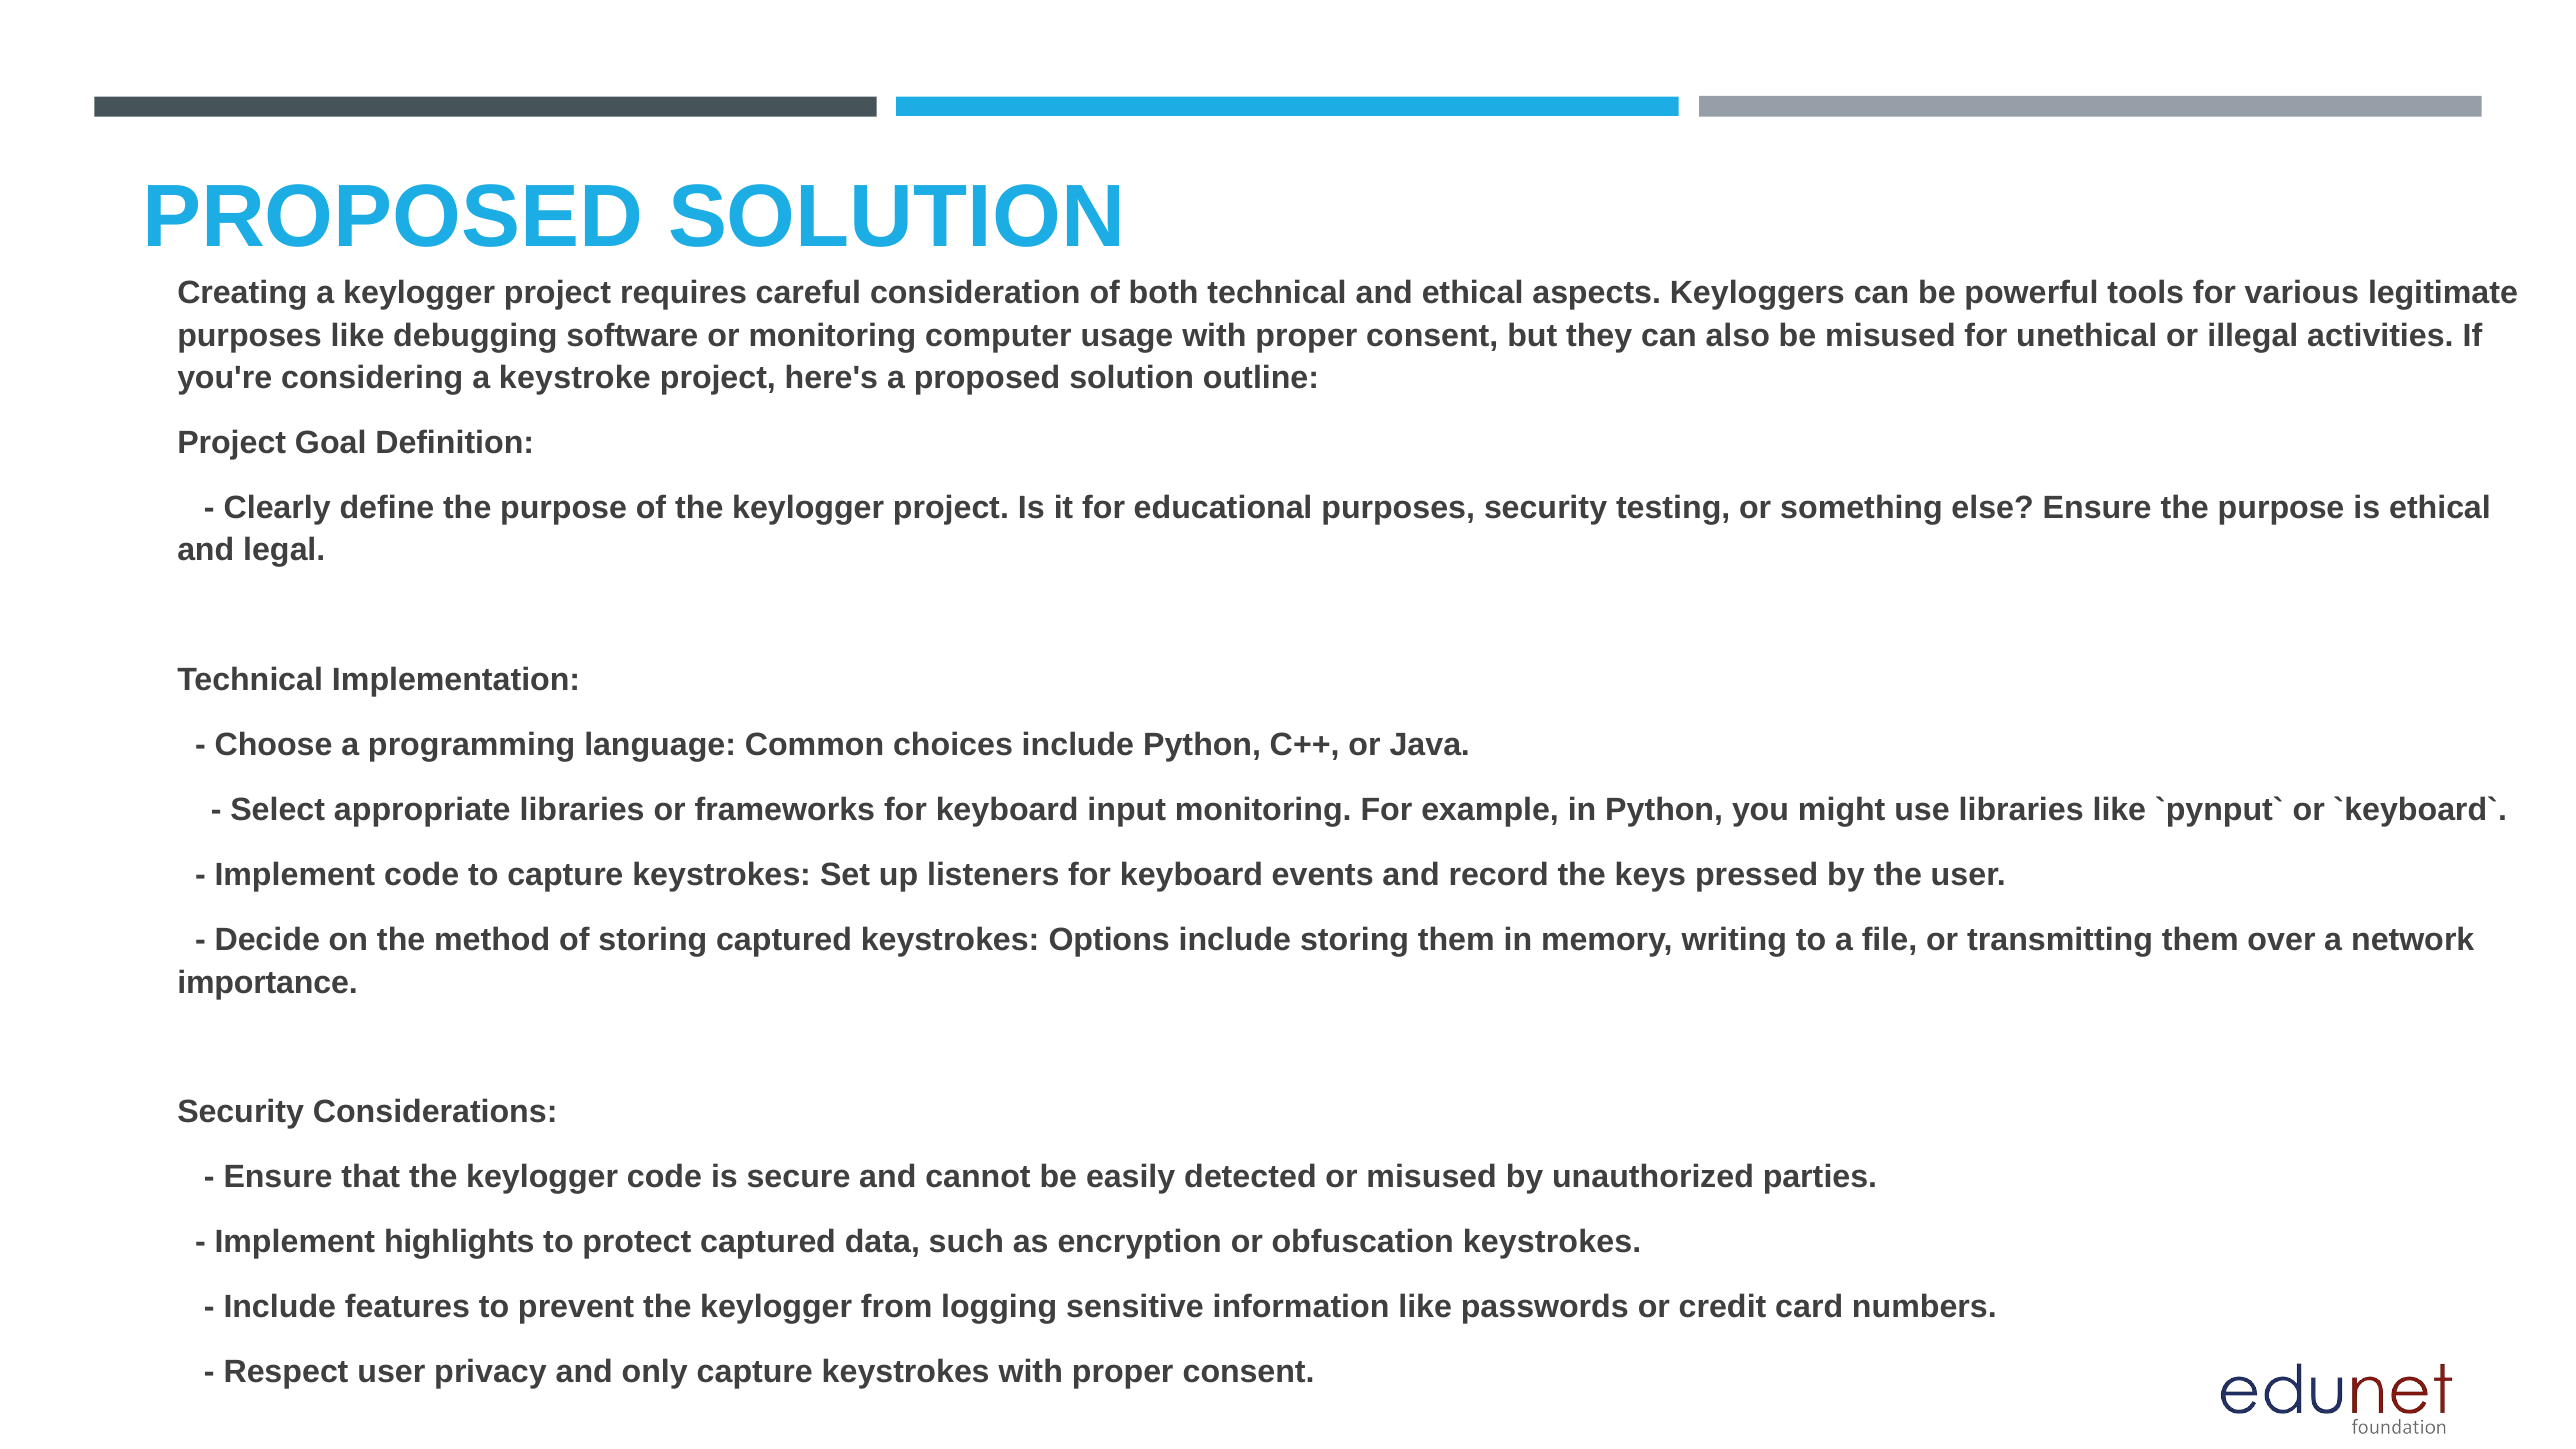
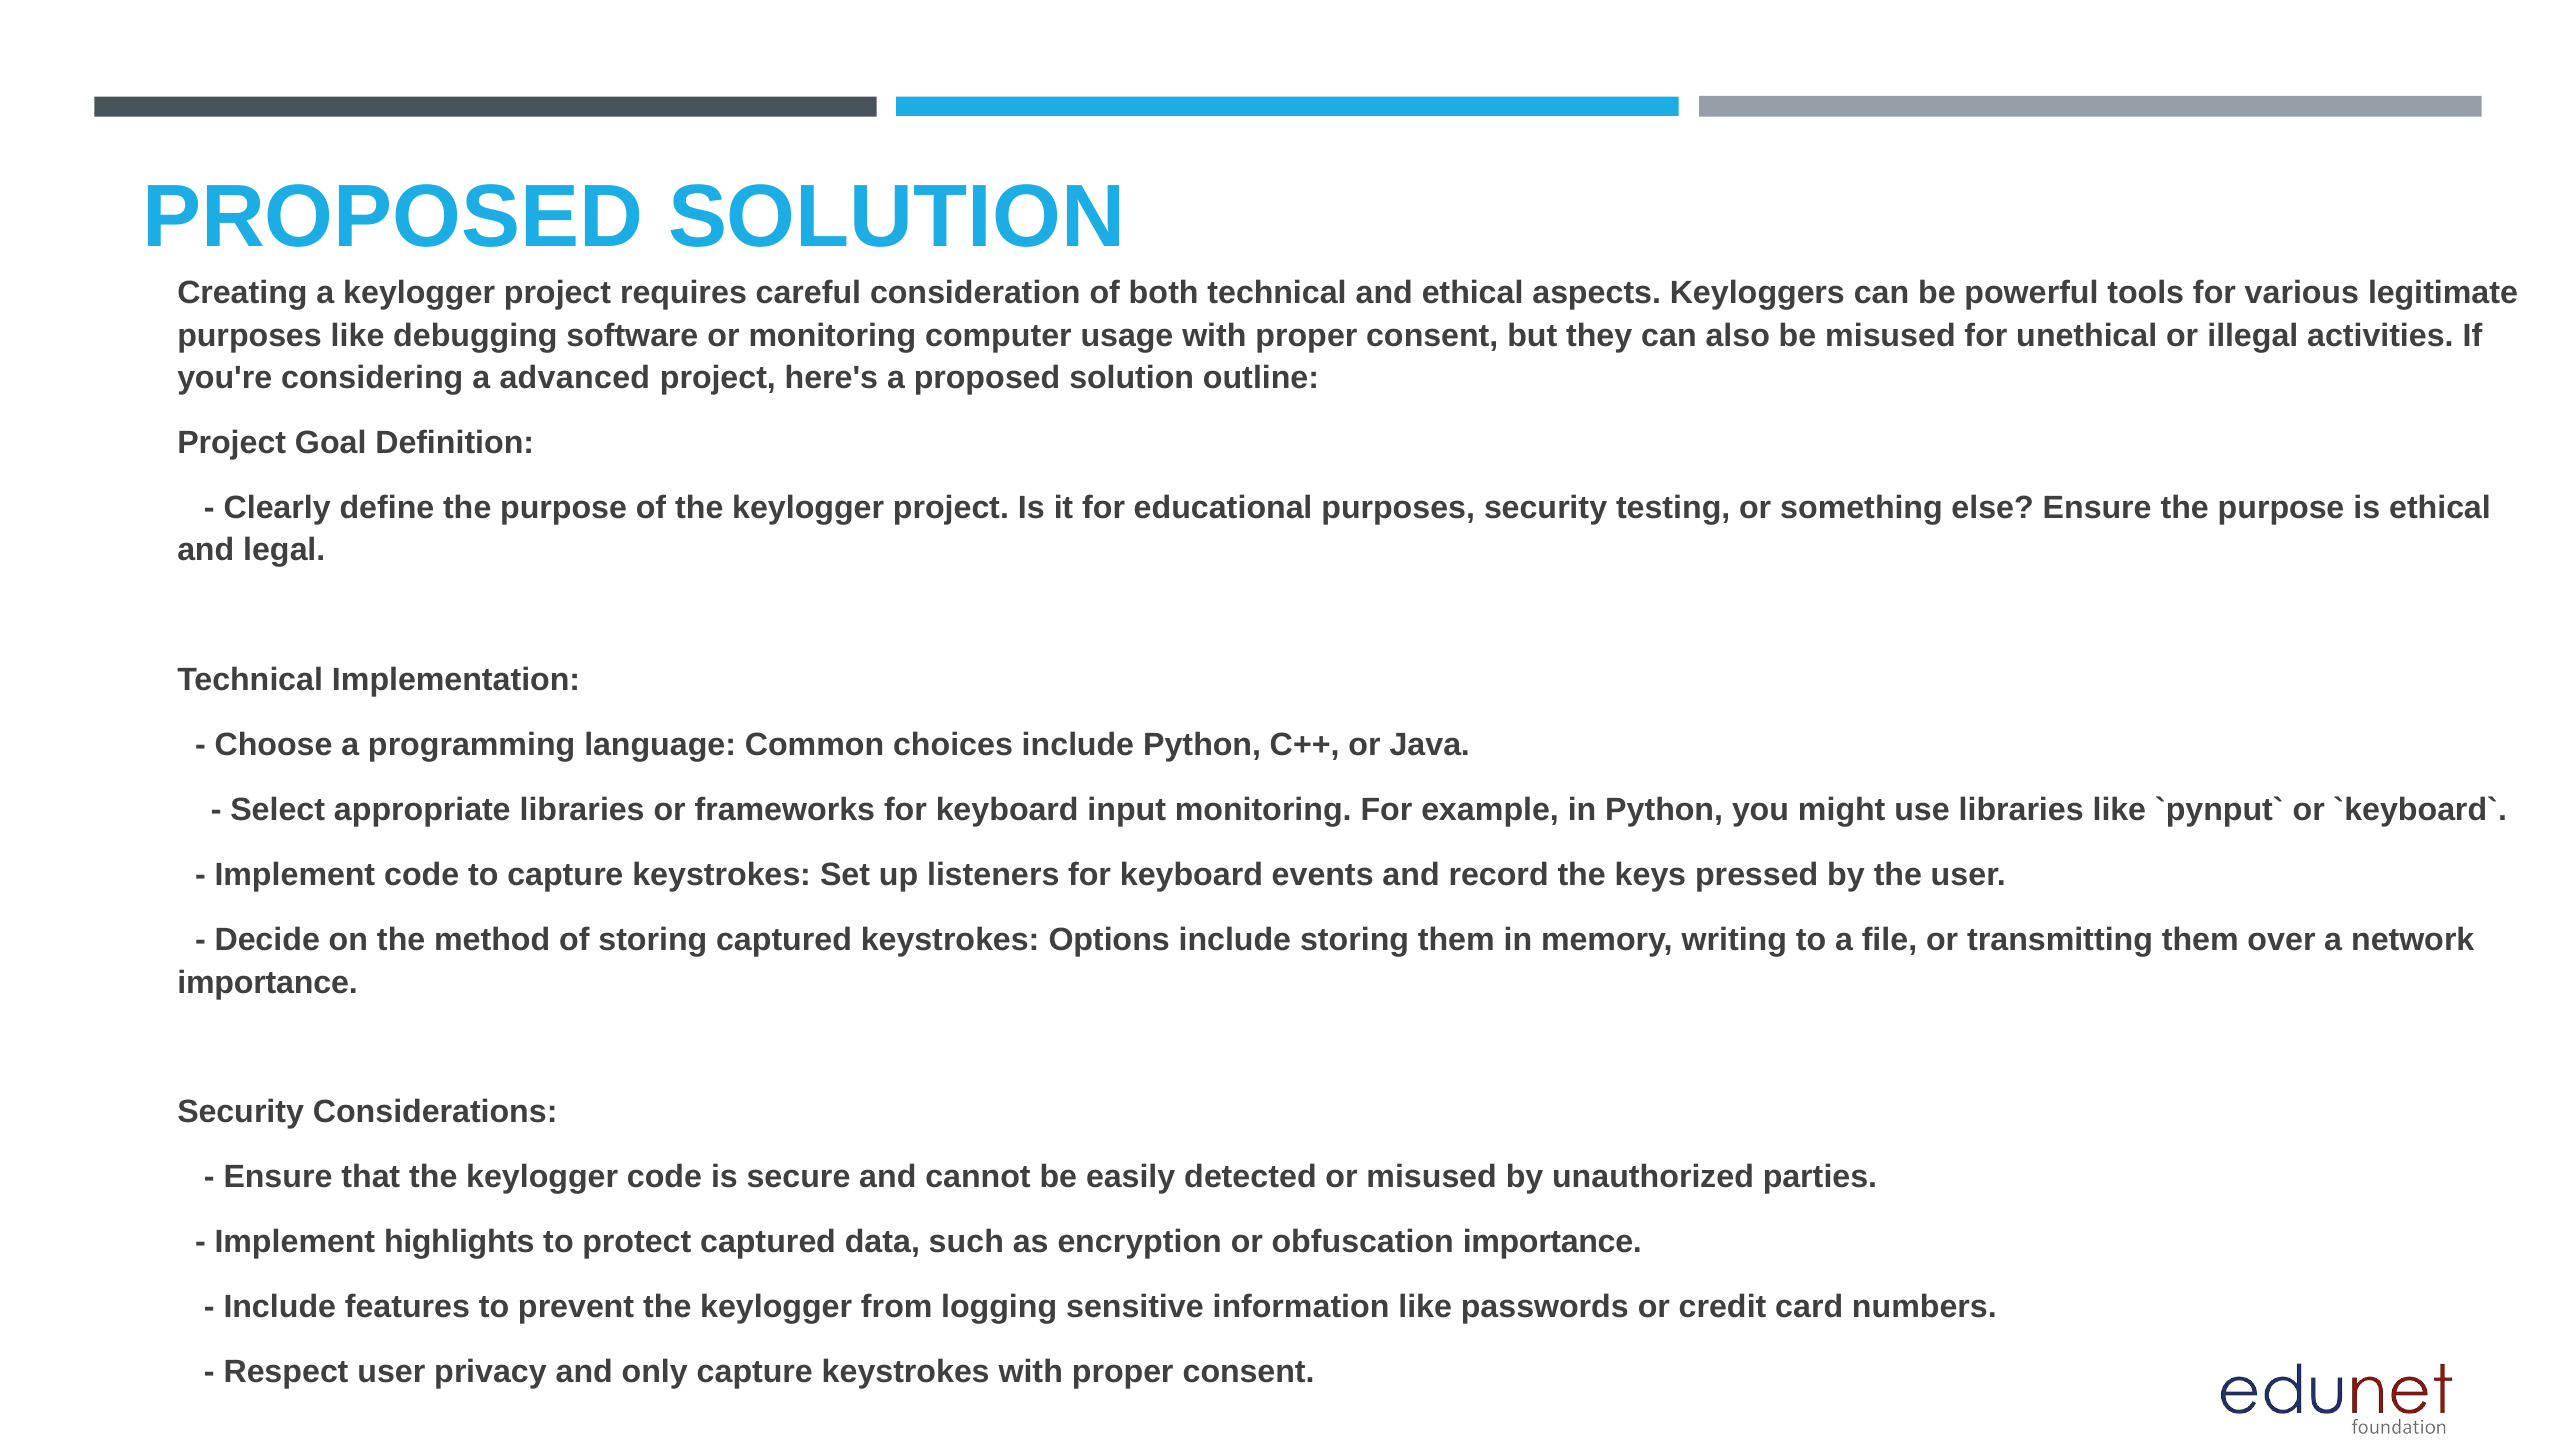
keystroke: keystroke -> advanced
obfuscation keystrokes: keystrokes -> importance
